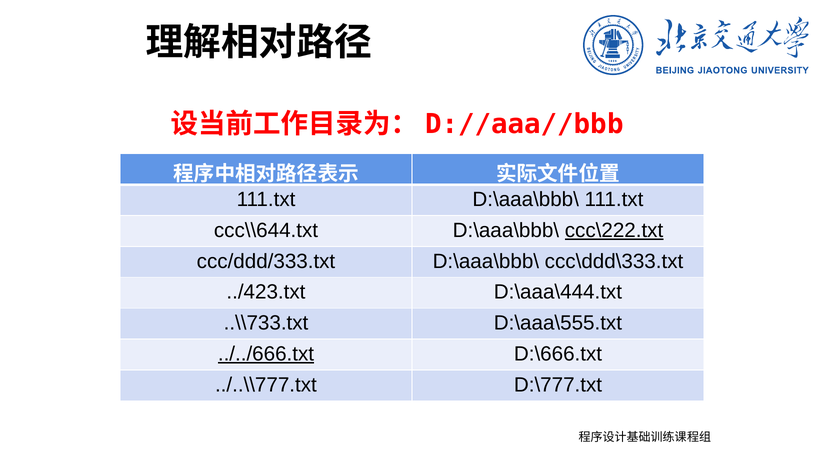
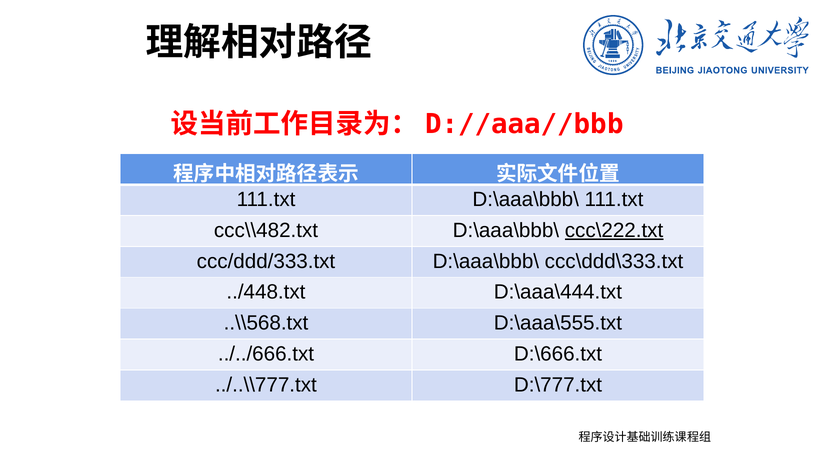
ccc\\644.txt: ccc\\644.txt -> ccc\\482.txt
../423.txt: ../423.txt -> ../448.txt
..\\733.txt: ..\\733.txt -> ..\\568.txt
../../666.txt underline: present -> none
